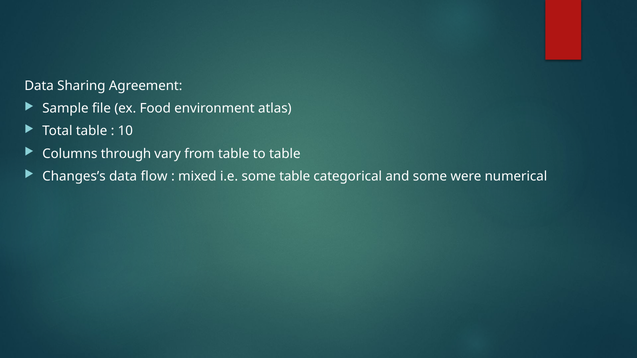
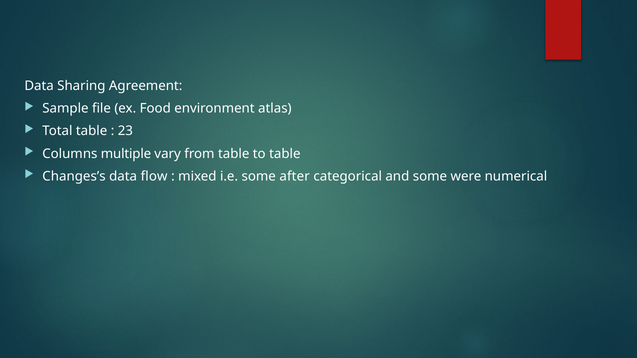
10: 10 -> 23
through: through -> multiple
some table: table -> after
